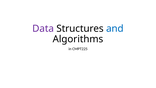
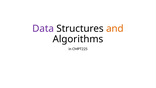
and colour: blue -> orange
